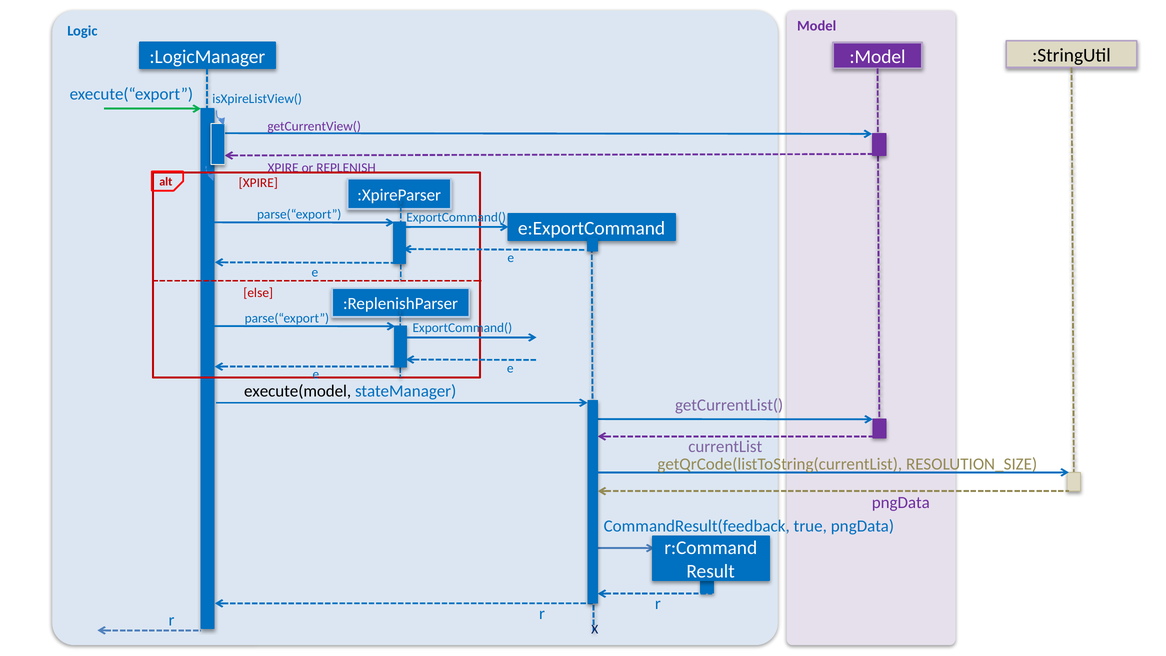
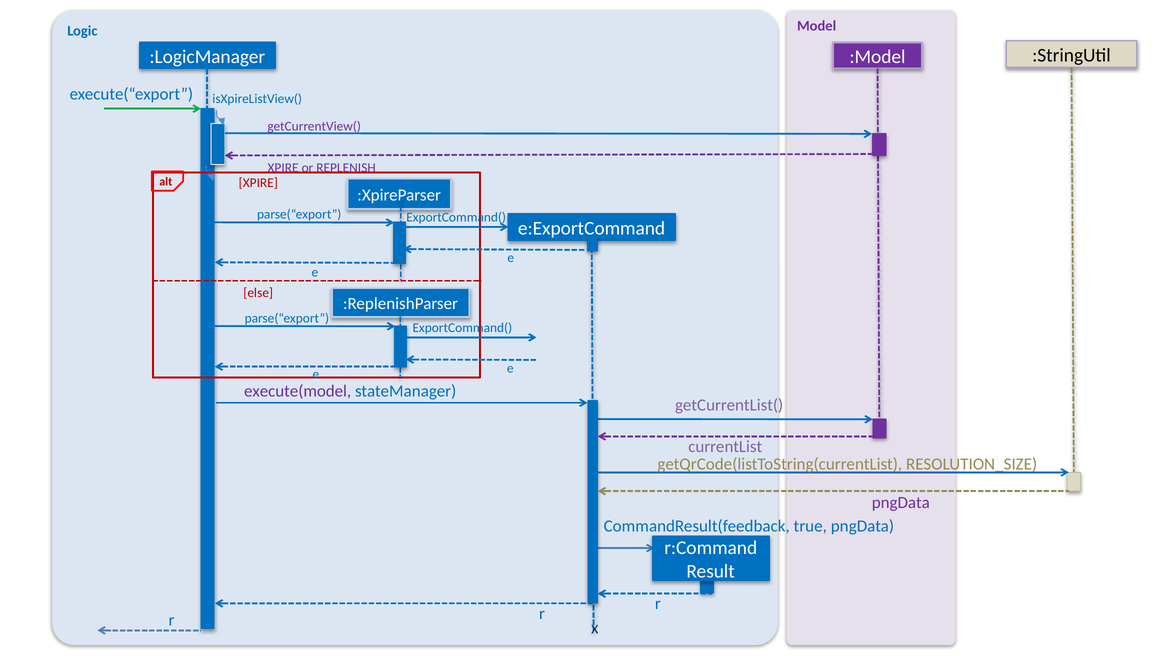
execute(model colour: black -> purple
